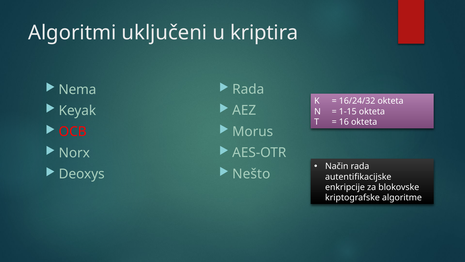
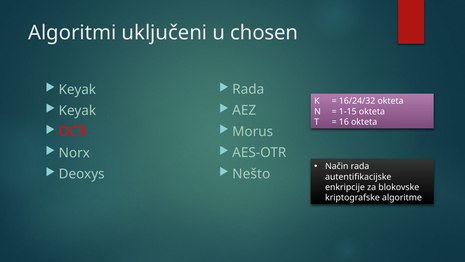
kriptira: kriptira -> chosen
Nema at (77, 89): Nema -> Keyak
